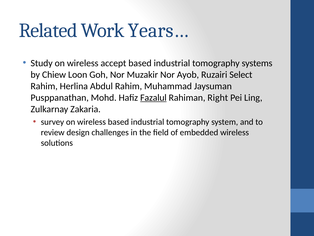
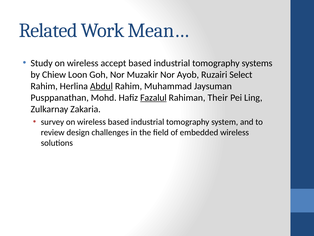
Years…: Years… -> Mean…
Abdul underline: none -> present
Right: Right -> Their
